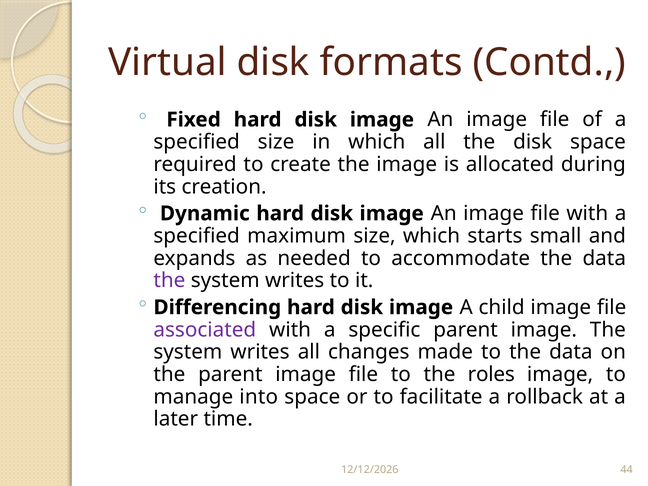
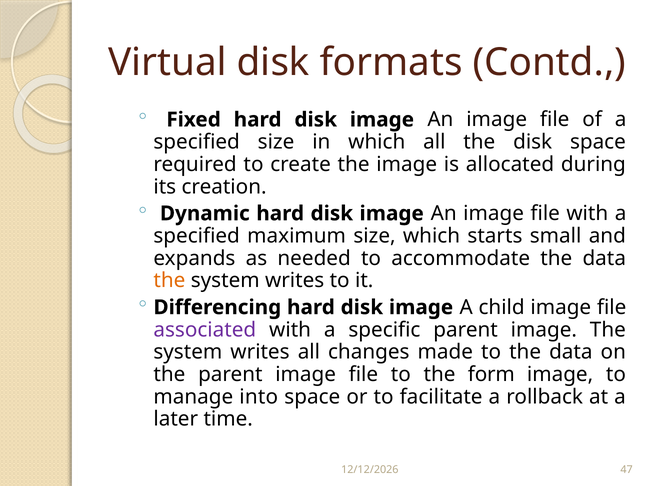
the at (169, 281) colour: purple -> orange
roles: roles -> form
44: 44 -> 47
